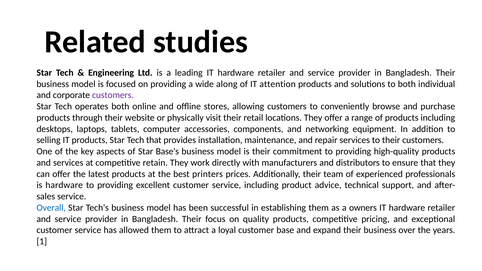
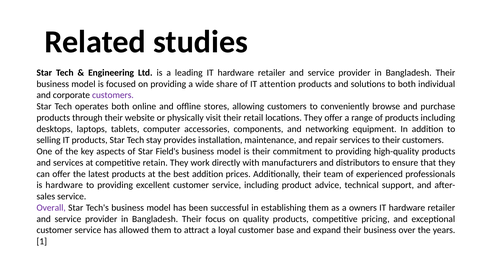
along: along -> share
Tech that: that -> stay
Base's: Base's -> Field's
best printers: printers -> addition
Overall colour: blue -> purple
